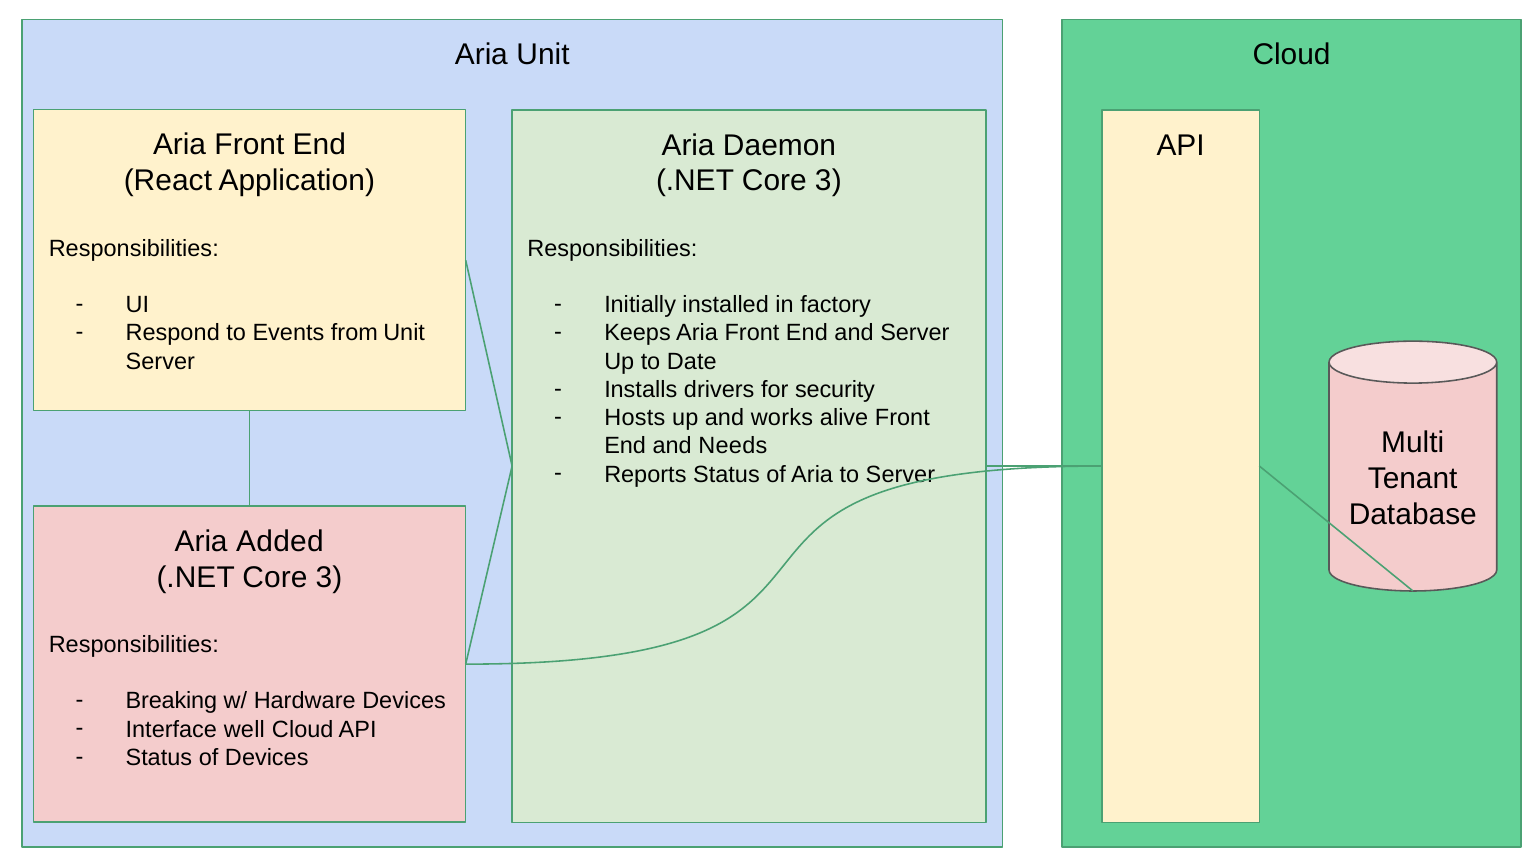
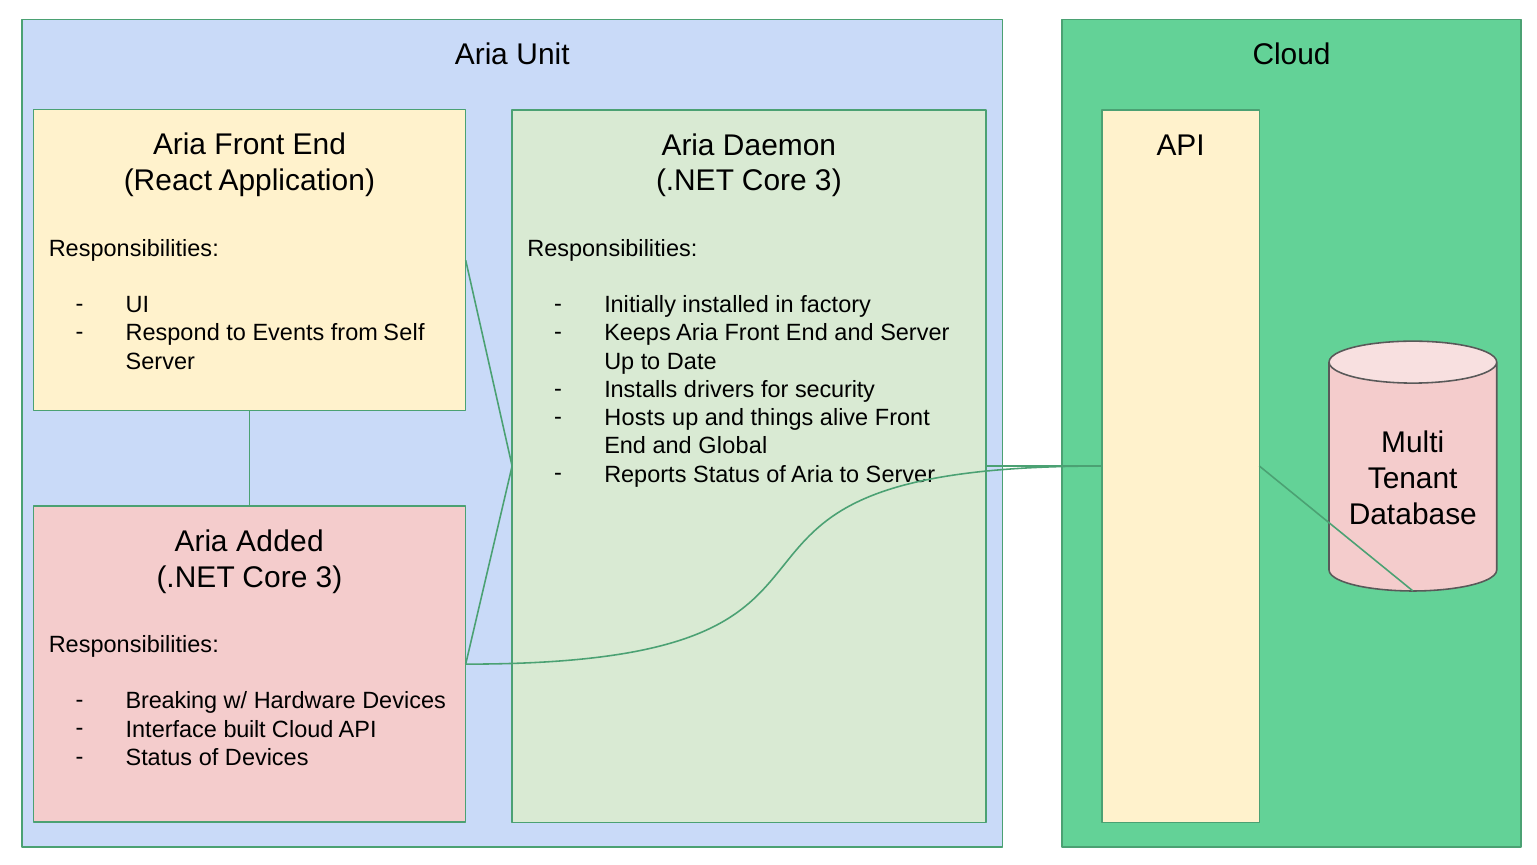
from Unit: Unit -> Self
works: works -> things
Needs: Needs -> Global
well: well -> built
